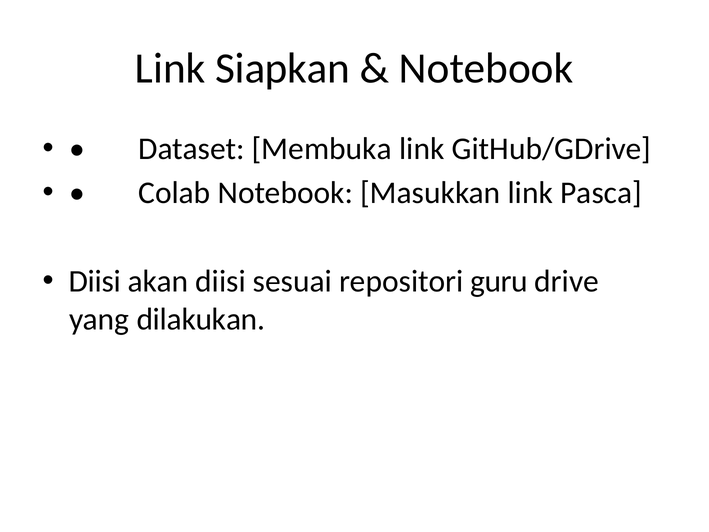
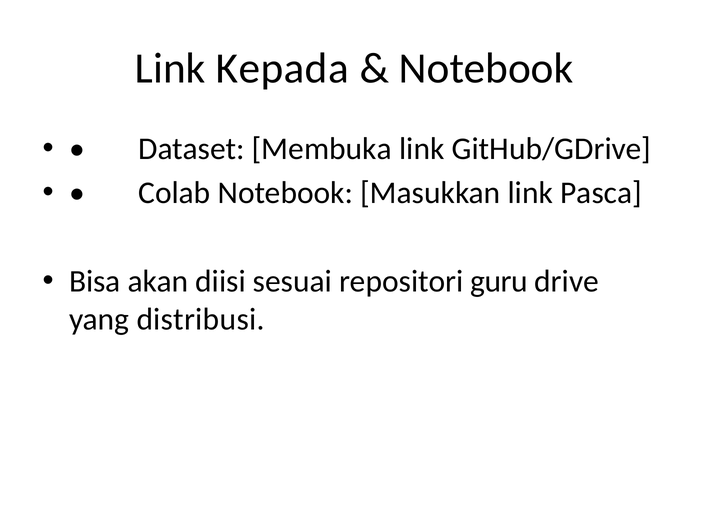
Siapkan: Siapkan -> Kepada
Diisi at (95, 281): Diisi -> Bisa
dilakukan: dilakukan -> distribusi
